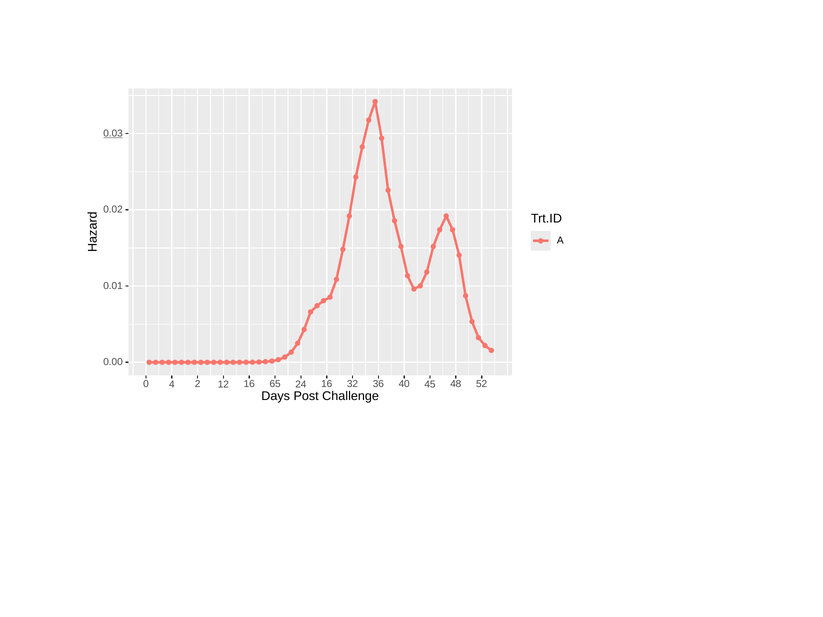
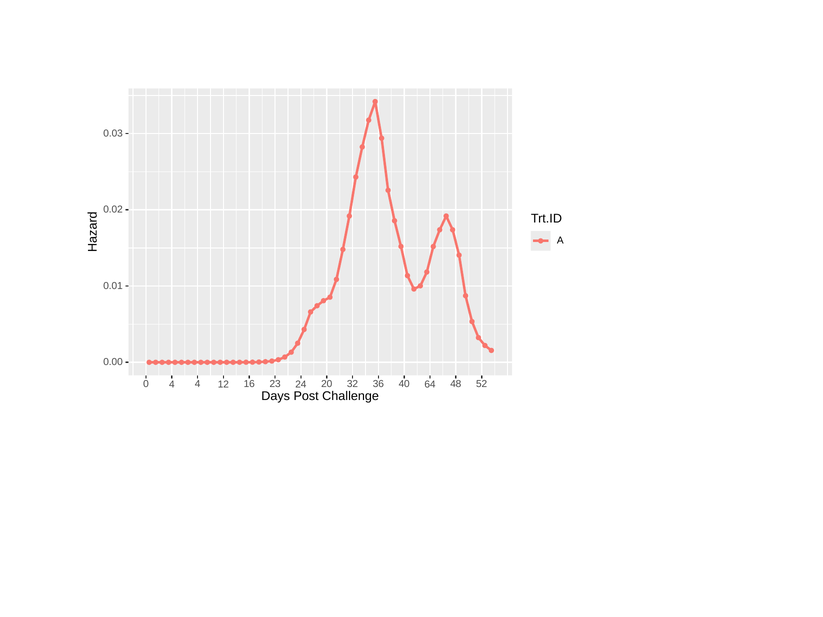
0.03 underline: present -> none
4 2: 2 -> 4
65: 65 -> 23
24 16: 16 -> 20
45: 45 -> 64
